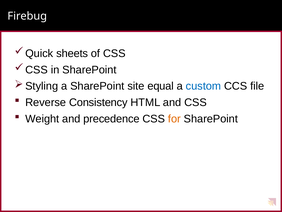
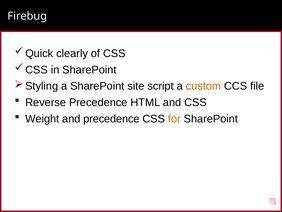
sheets: sheets -> clearly
equal: equal -> script
custom colour: blue -> orange
Reverse Consistency: Consistency -> Precedence
